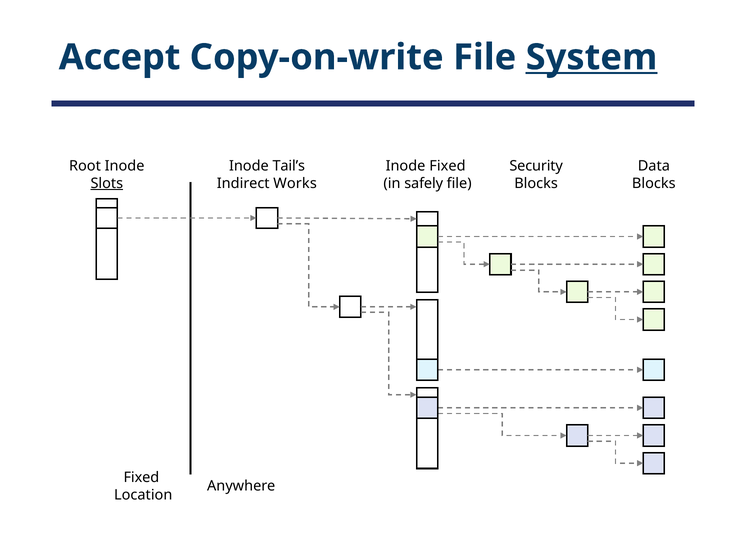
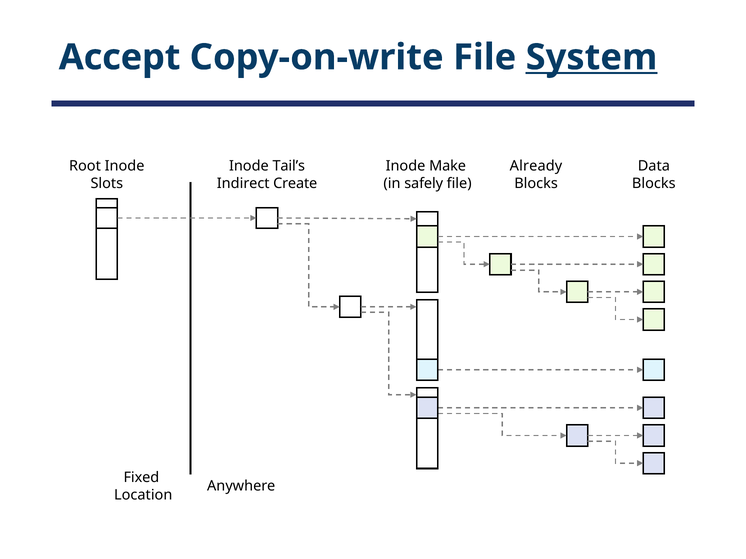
Inode Fixed: Fixed -> Make
Security: Security -> Already
Slots underline: present -> none
Works: Works -> Create
